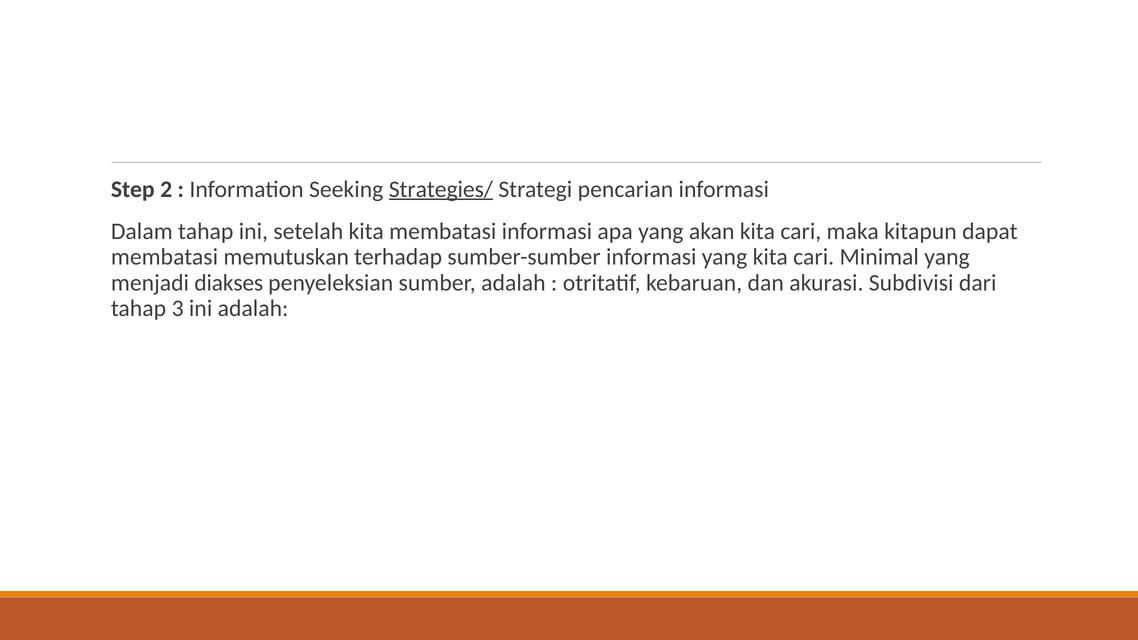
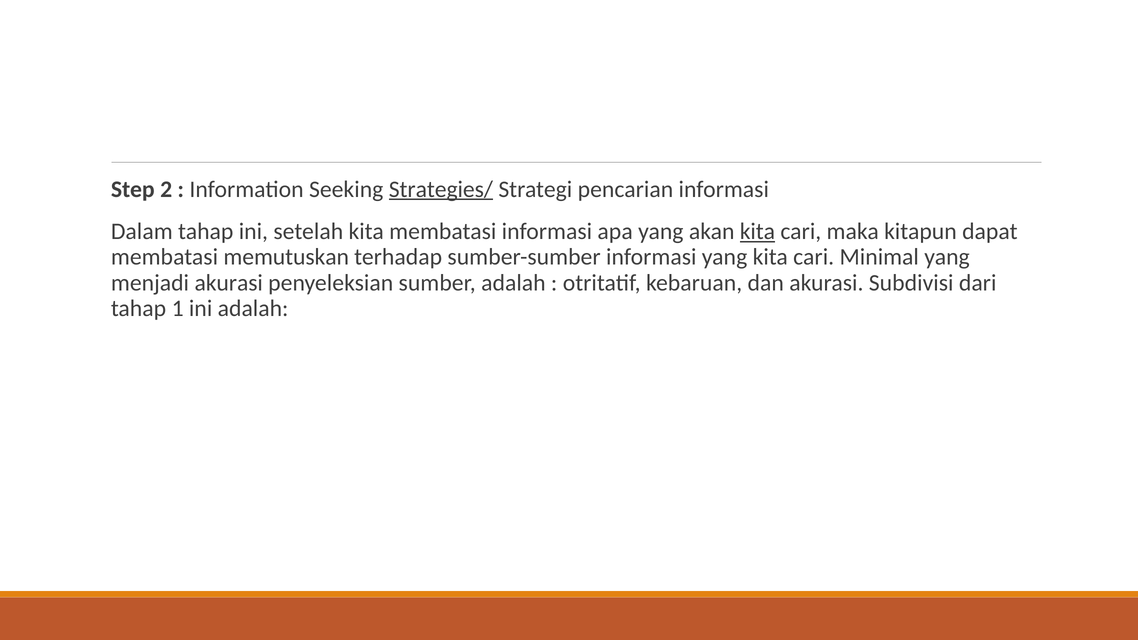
kita at (757, 231) underline: none -> present
menjadi diakses: diakses -> akurasi
3: 3 -> 1
